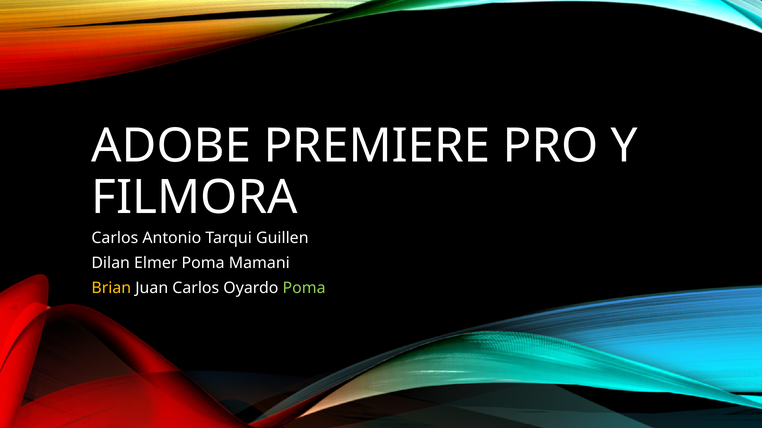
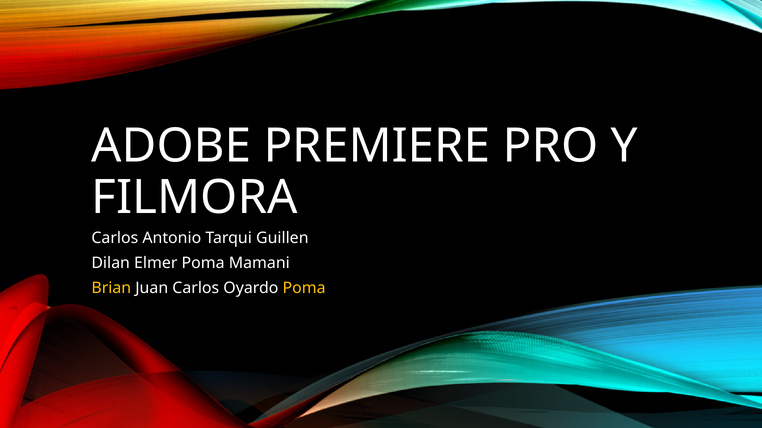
Poma at (304, 289) colour: light green -> yellow
